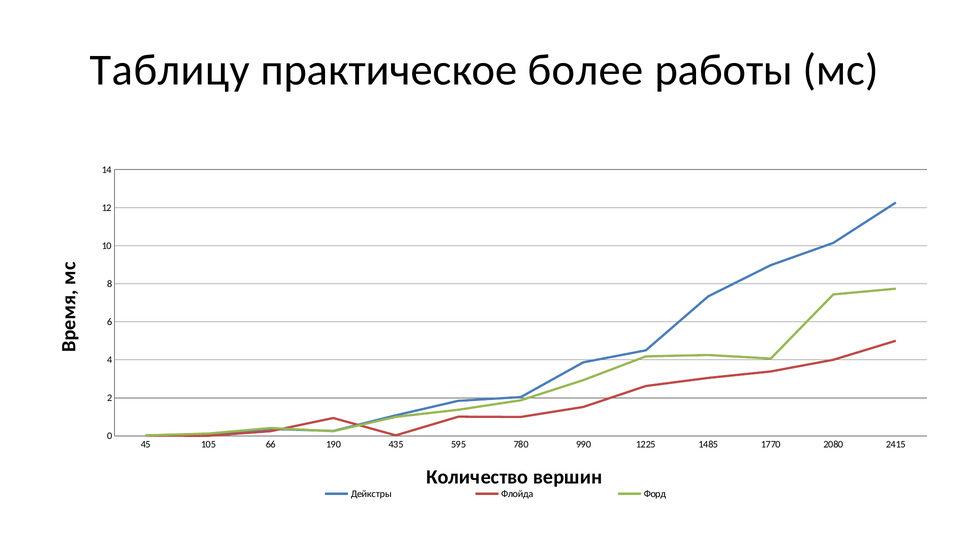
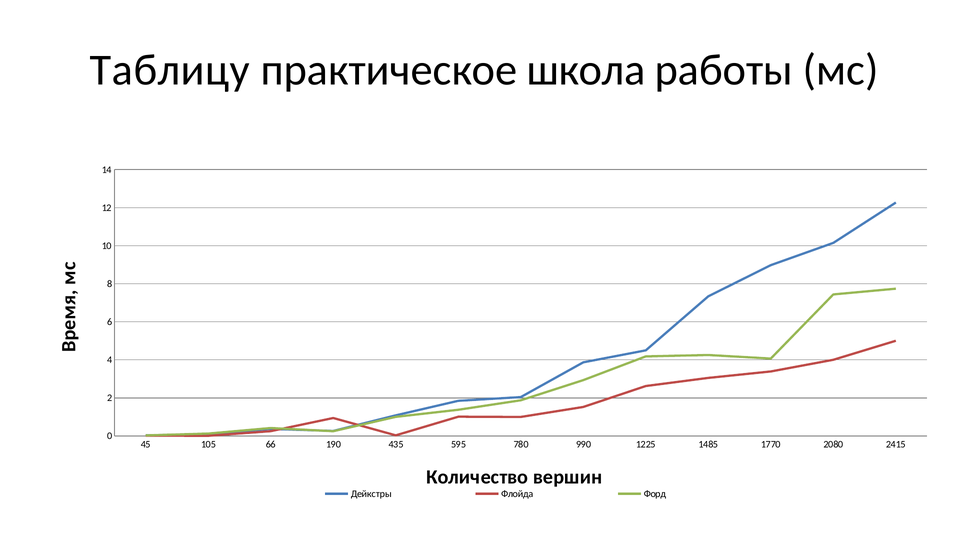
более: более -> школа
